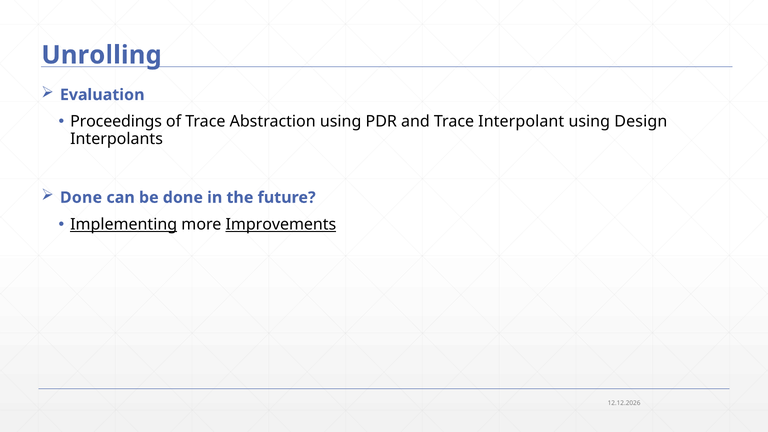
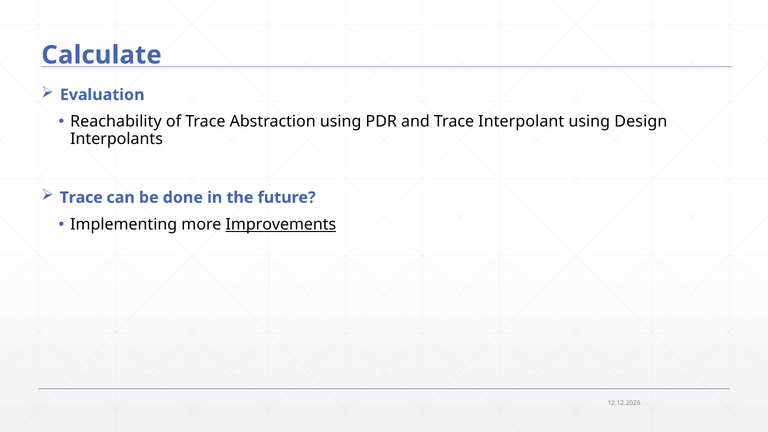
Unrolling: Unrolling -> Calculate
Proceedings: Proceedings -> Reachability
Done at (81, 198): Done -> Trace
Implementing underline: present -> none
